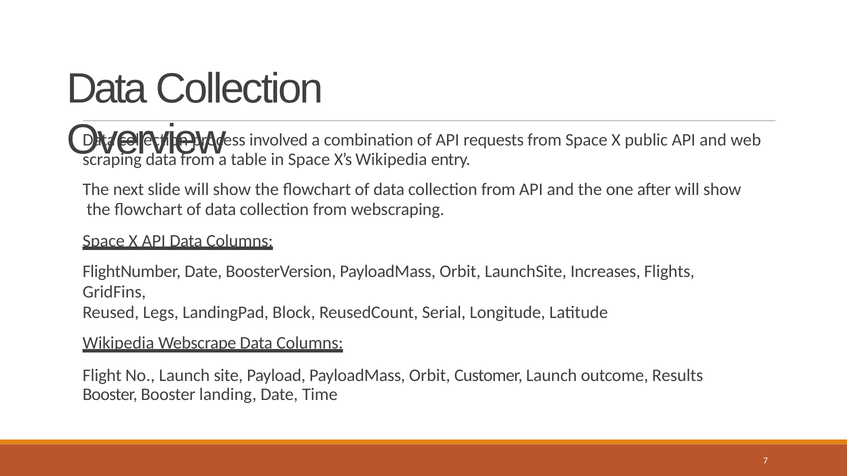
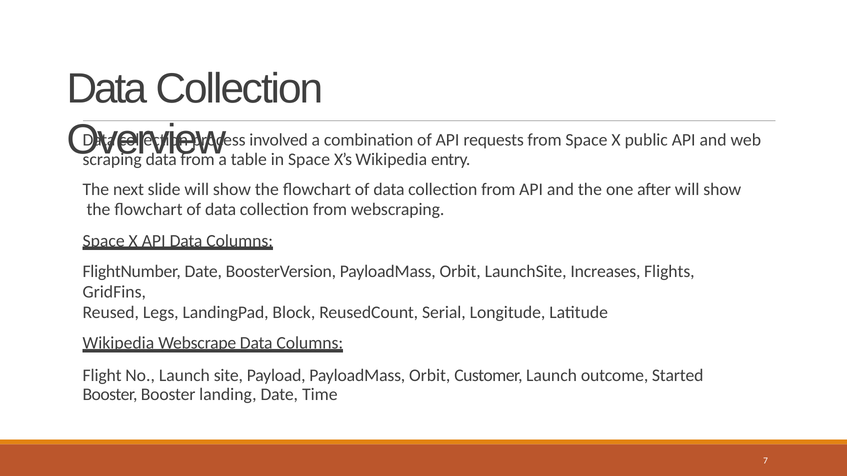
Results: Results -> Started
